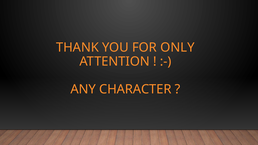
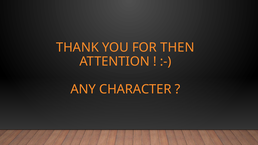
ONLY: ONLY -> THEN
